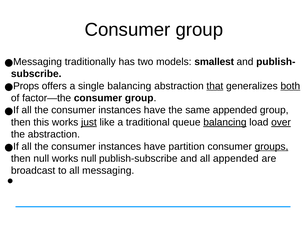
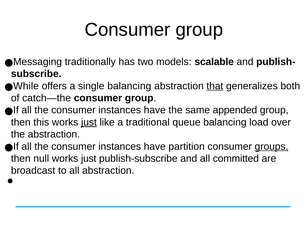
smallest: smallest -> scalable
Props: Props -> While
both underline: present -> none
factor—the: factor—the -> catch—the
balancing at (225, 122) underline: present -> none
over underline: present -> none
null at (89, 159): null -> just
all appended: appended -> committed
all messaging: messaging -> abstraction
